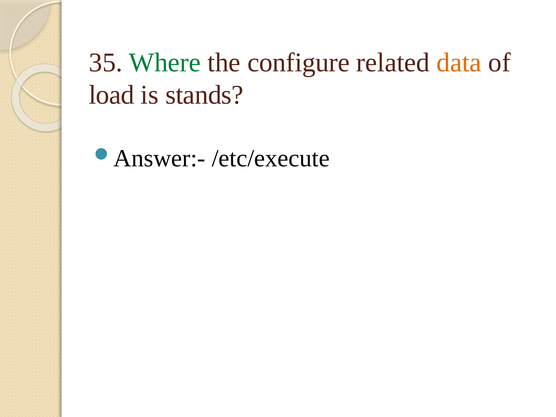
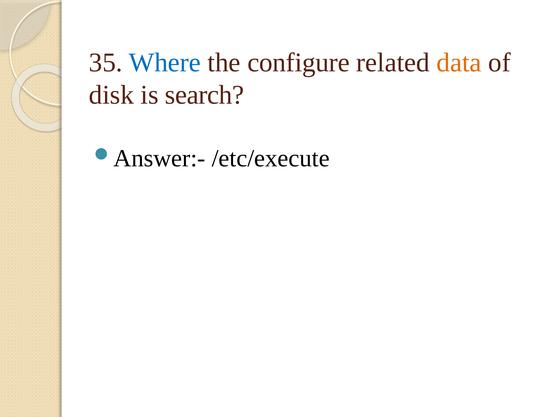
Where colour: green -> blue
load: load -> disk
stands: stands -> search
